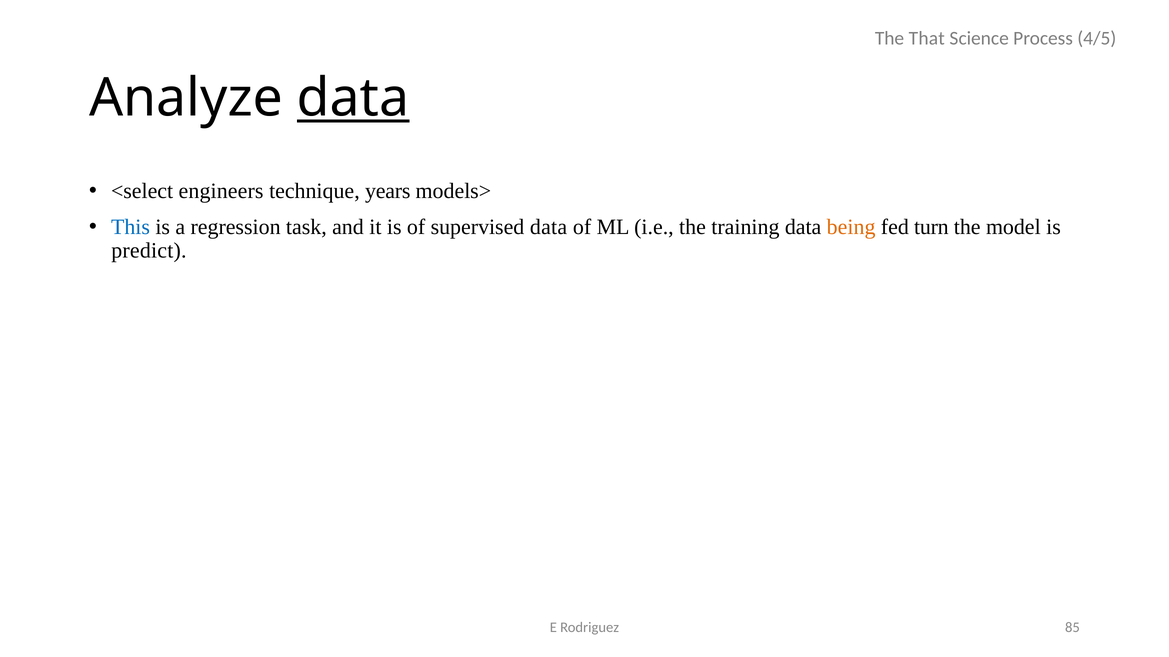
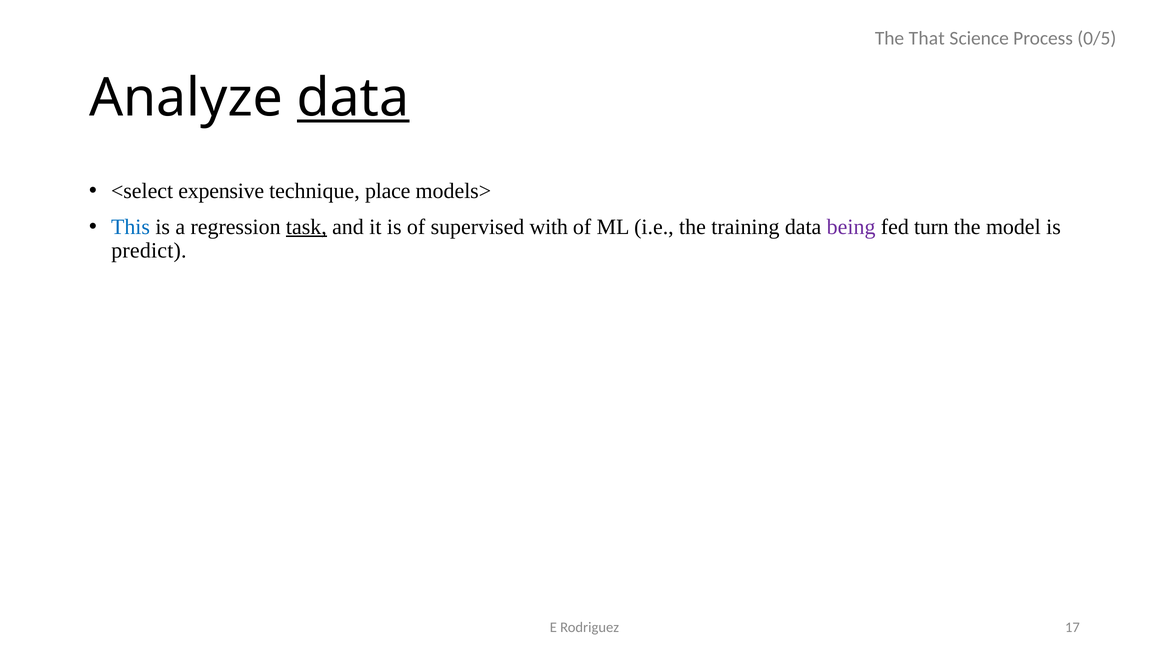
4/5: 4/5 -> 0/5
engineers: engineers -> expensive
years: years -> place
task underline: none -> present
supervised data: data -> with
being colour: orange -> purple
85: 85 -> 17
